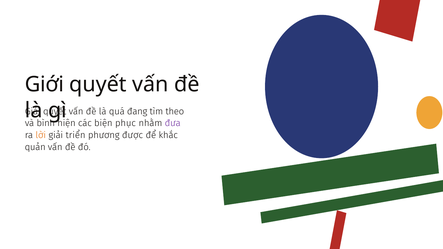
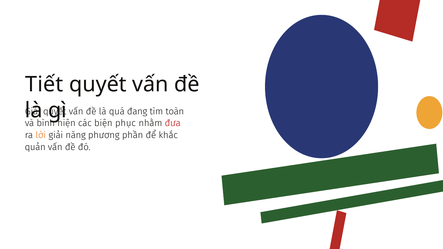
Giới: Giới -> Tiết
theo: theo -> toàn
đưa colour: purple -> red
triển: triển -> năng
được: được -> phần
